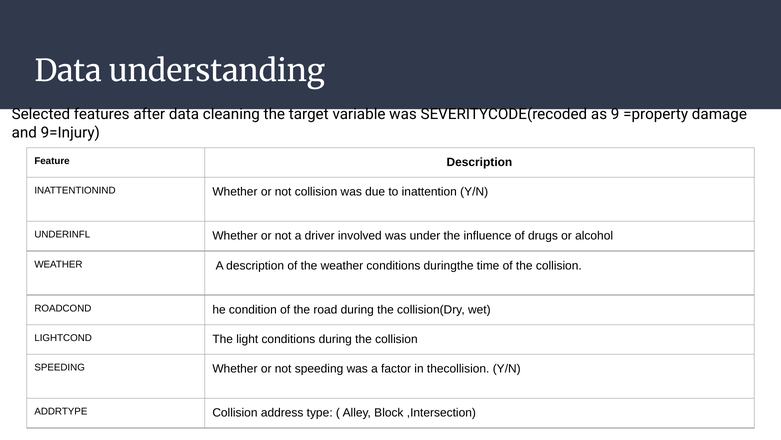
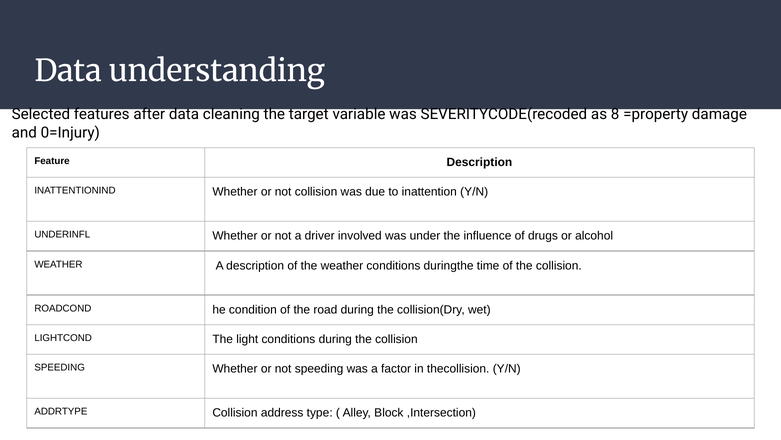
9: 9 -> 8
9=Injury: 9=Injury -> 0=Injury
